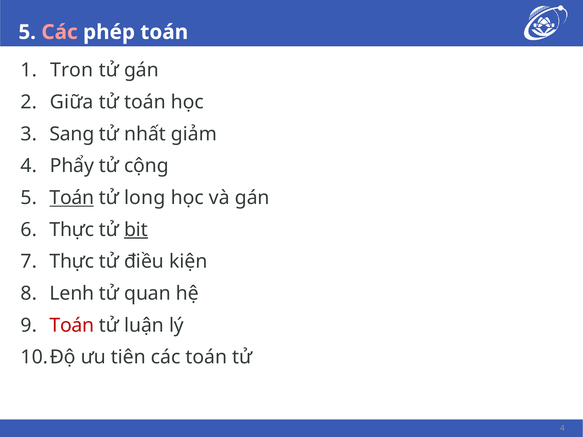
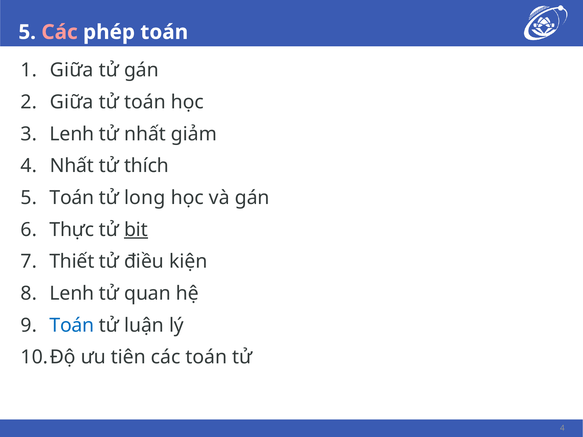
Tron at (72, 70): Tron -> Giữa
Sang at (72, 134): Sang -> Lenh
4 Phẩy: Phẩy -> Nhất
cộng: cộng -> thích
Toán at (72, 198) underline: present -> none
Thực at (72, 262): Thực -> Thiết
Toán at (72, 326) colour: red -> blue
